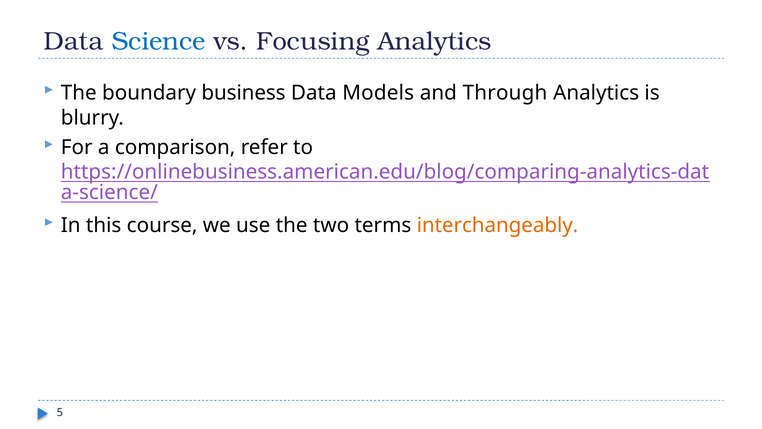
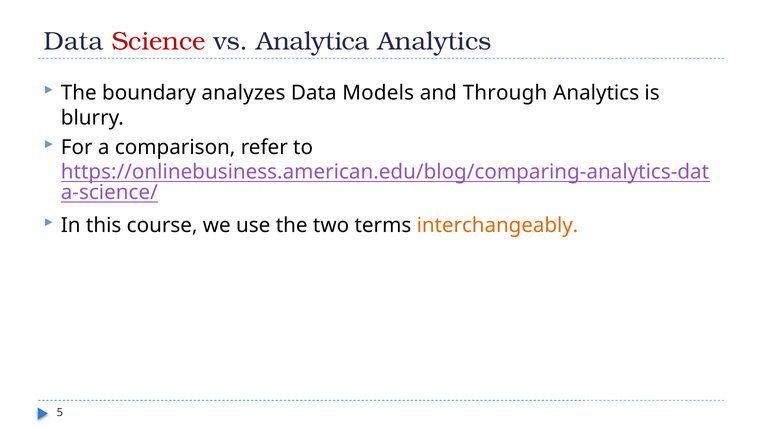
Science colour: blue -> red
Focusing: Focusing -> Analytica
business: business -> analyzes
